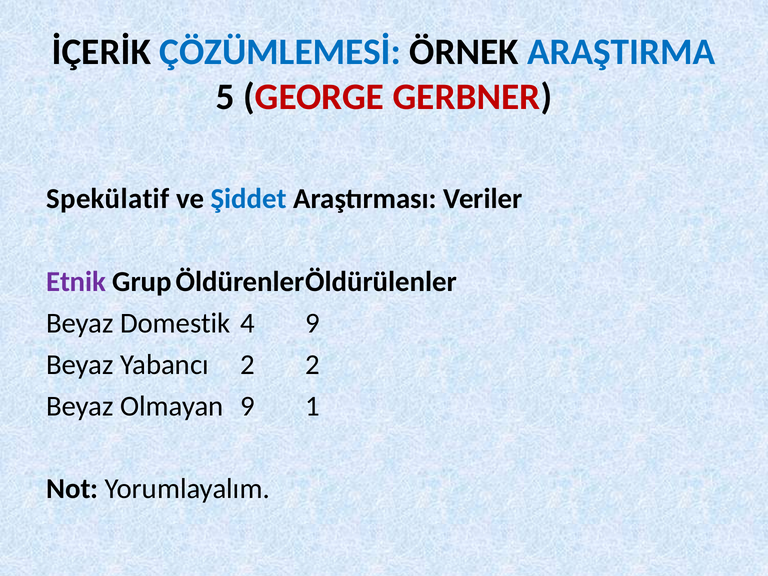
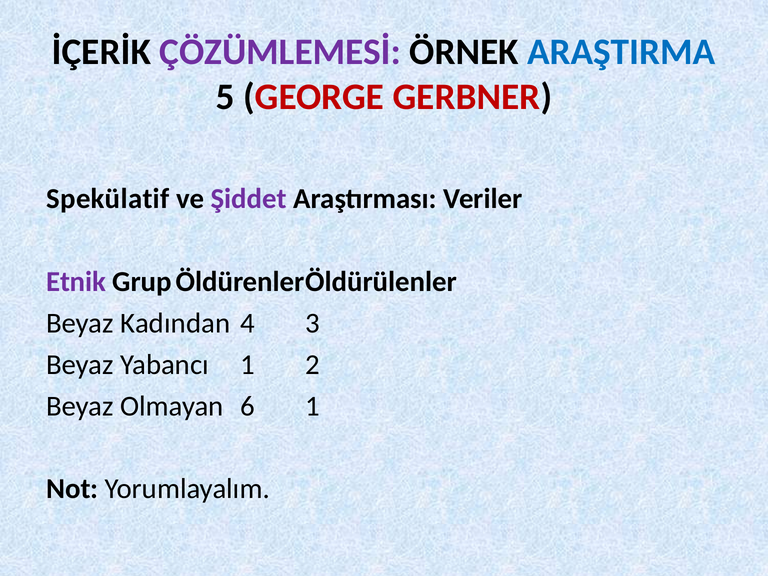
ÇÖZÜMLEMESİ colour: blue -> purple
Şiddet colour: blue -> purple
Domestik: Domestik -> Kadından
4 9: 9 -> 3
Yabancı 2: 2 -> 1
Olmayan 9: 9 -> 6
